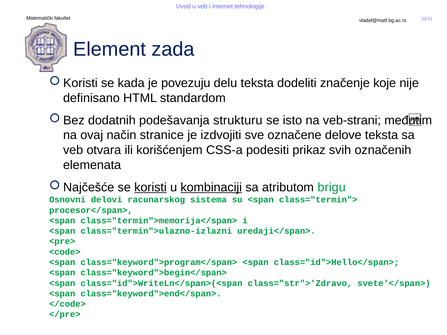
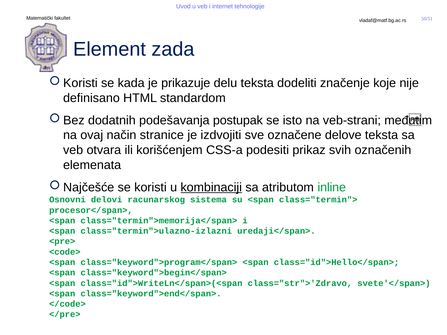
povezuju: povezuju -> prikazuje
strukturu: strukturu -> postupak
koristi underline: present -> none
brigu: brigu -> inline
